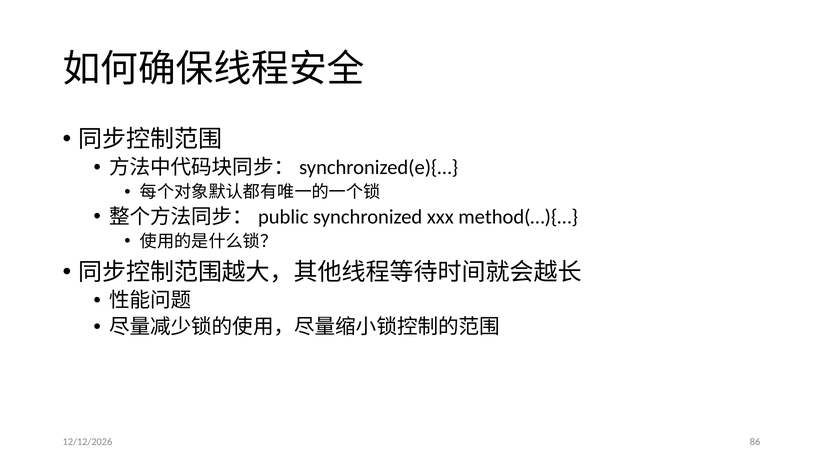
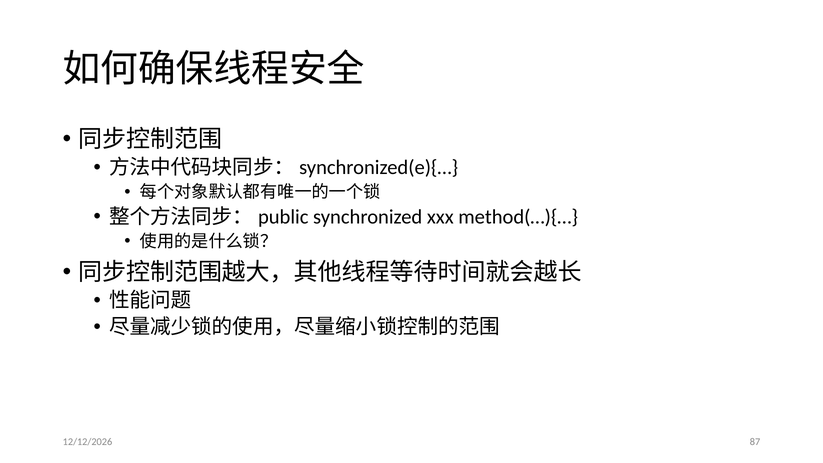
86: 86 -> 87
